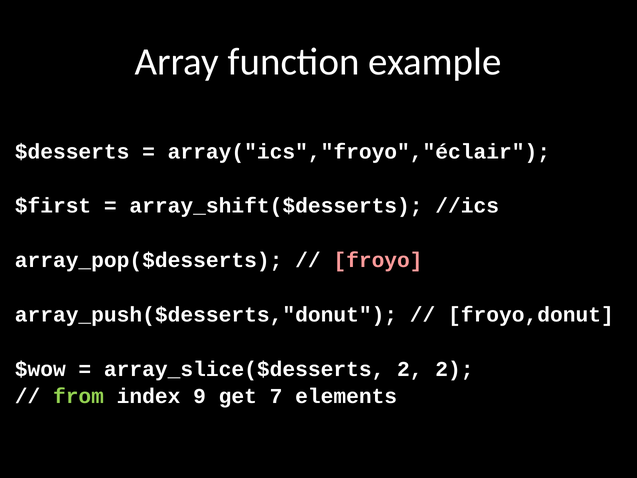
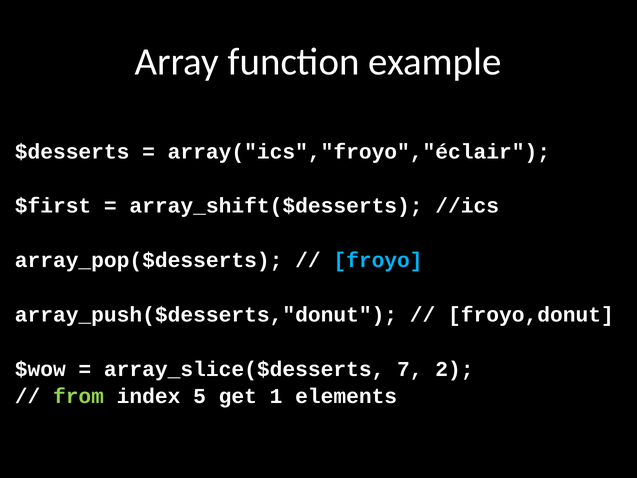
froyo colour: pink -> light blue
array_slice($desserts 2: 2 -> 7
9: 9 -> 5
7: 7 -> 1
